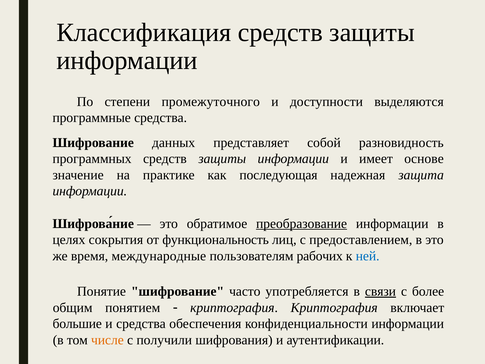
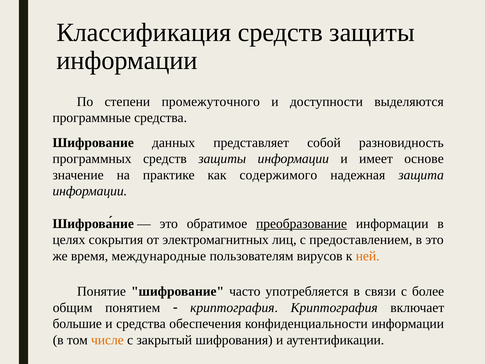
последующая: последующая -> содержимого
функциональность: функциональность -> электромагнитных
рабочих: рабочих -> вирусов
ней colour: blue -> orange
связи underline: present -> none
получили: получили -> закрытый
